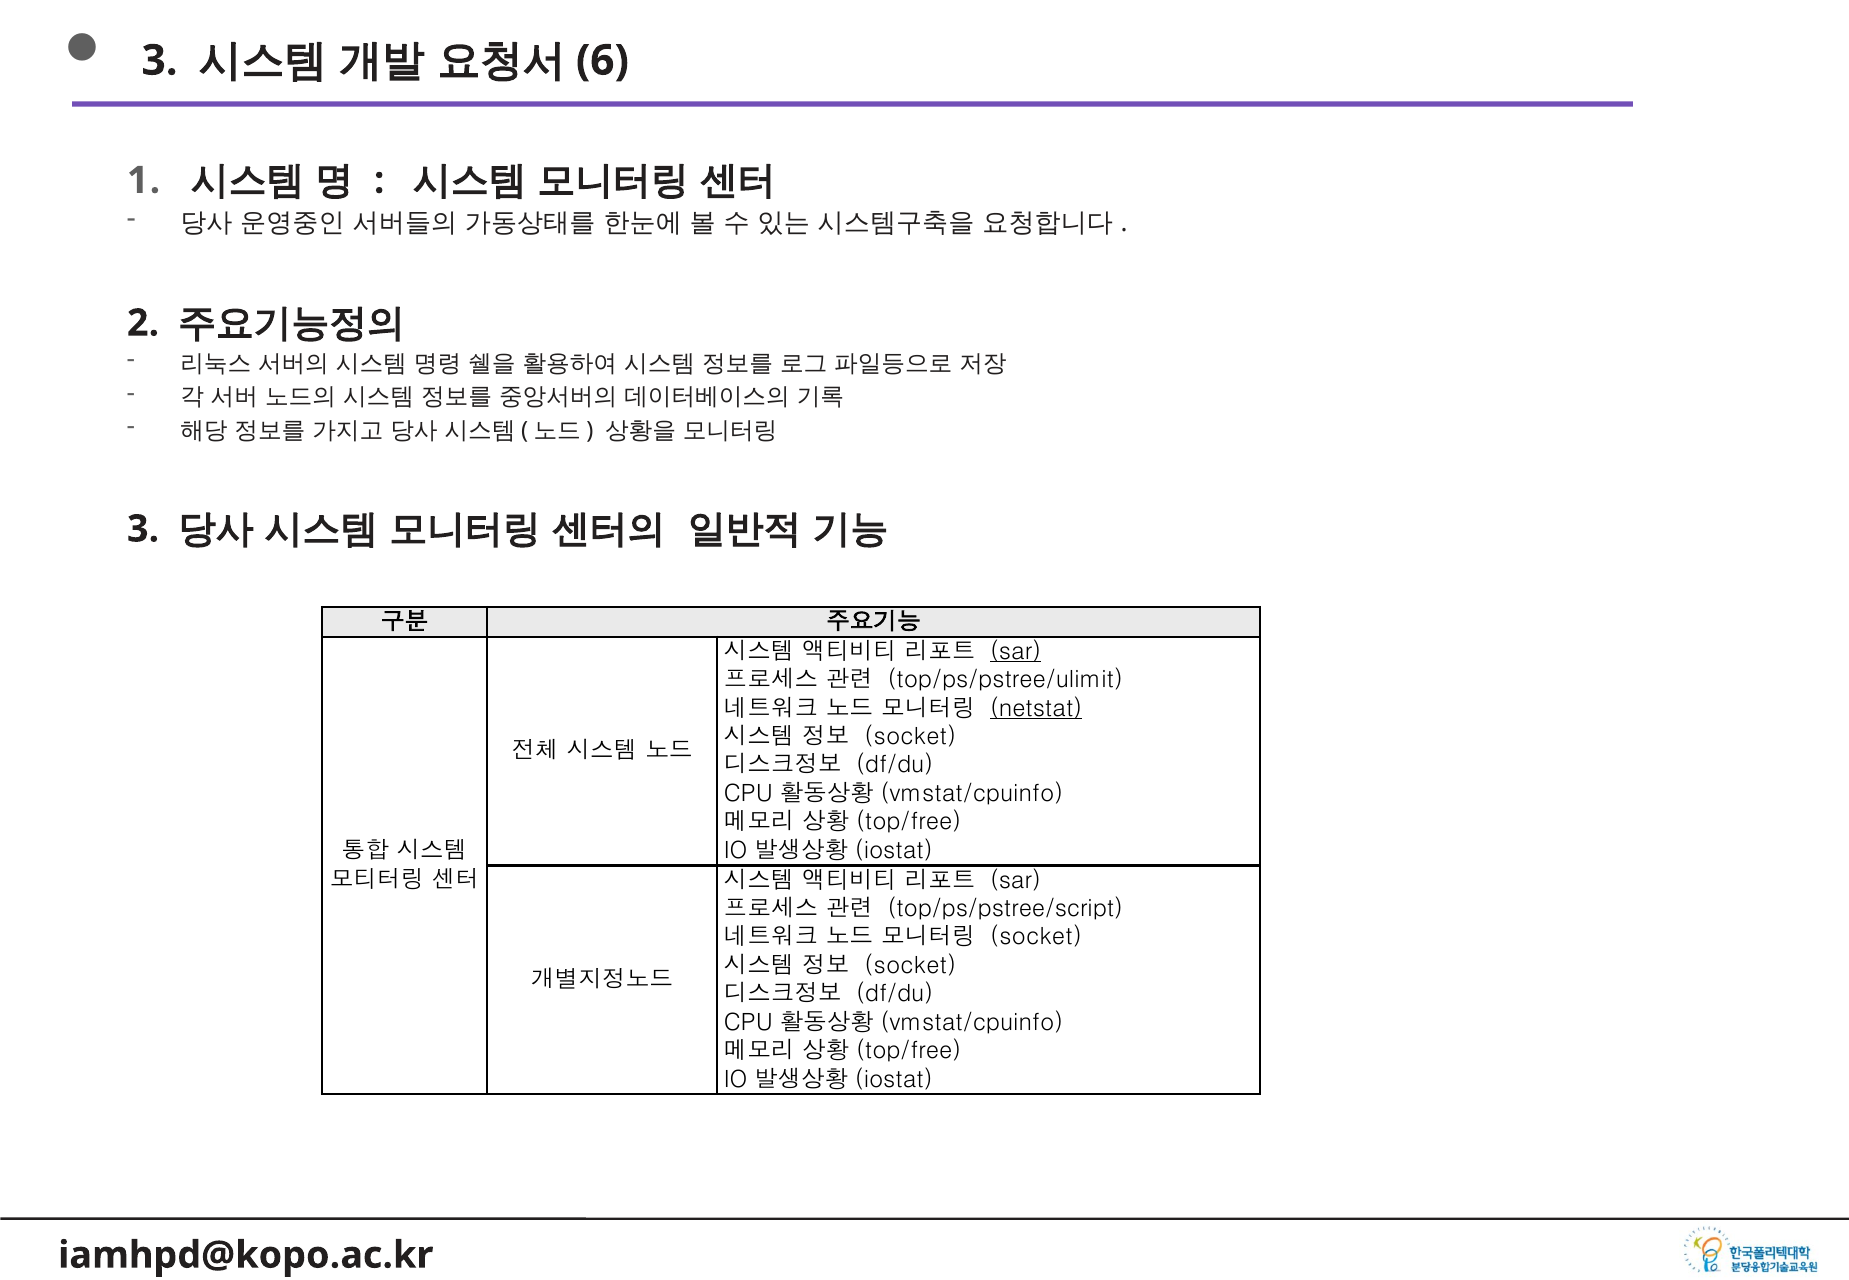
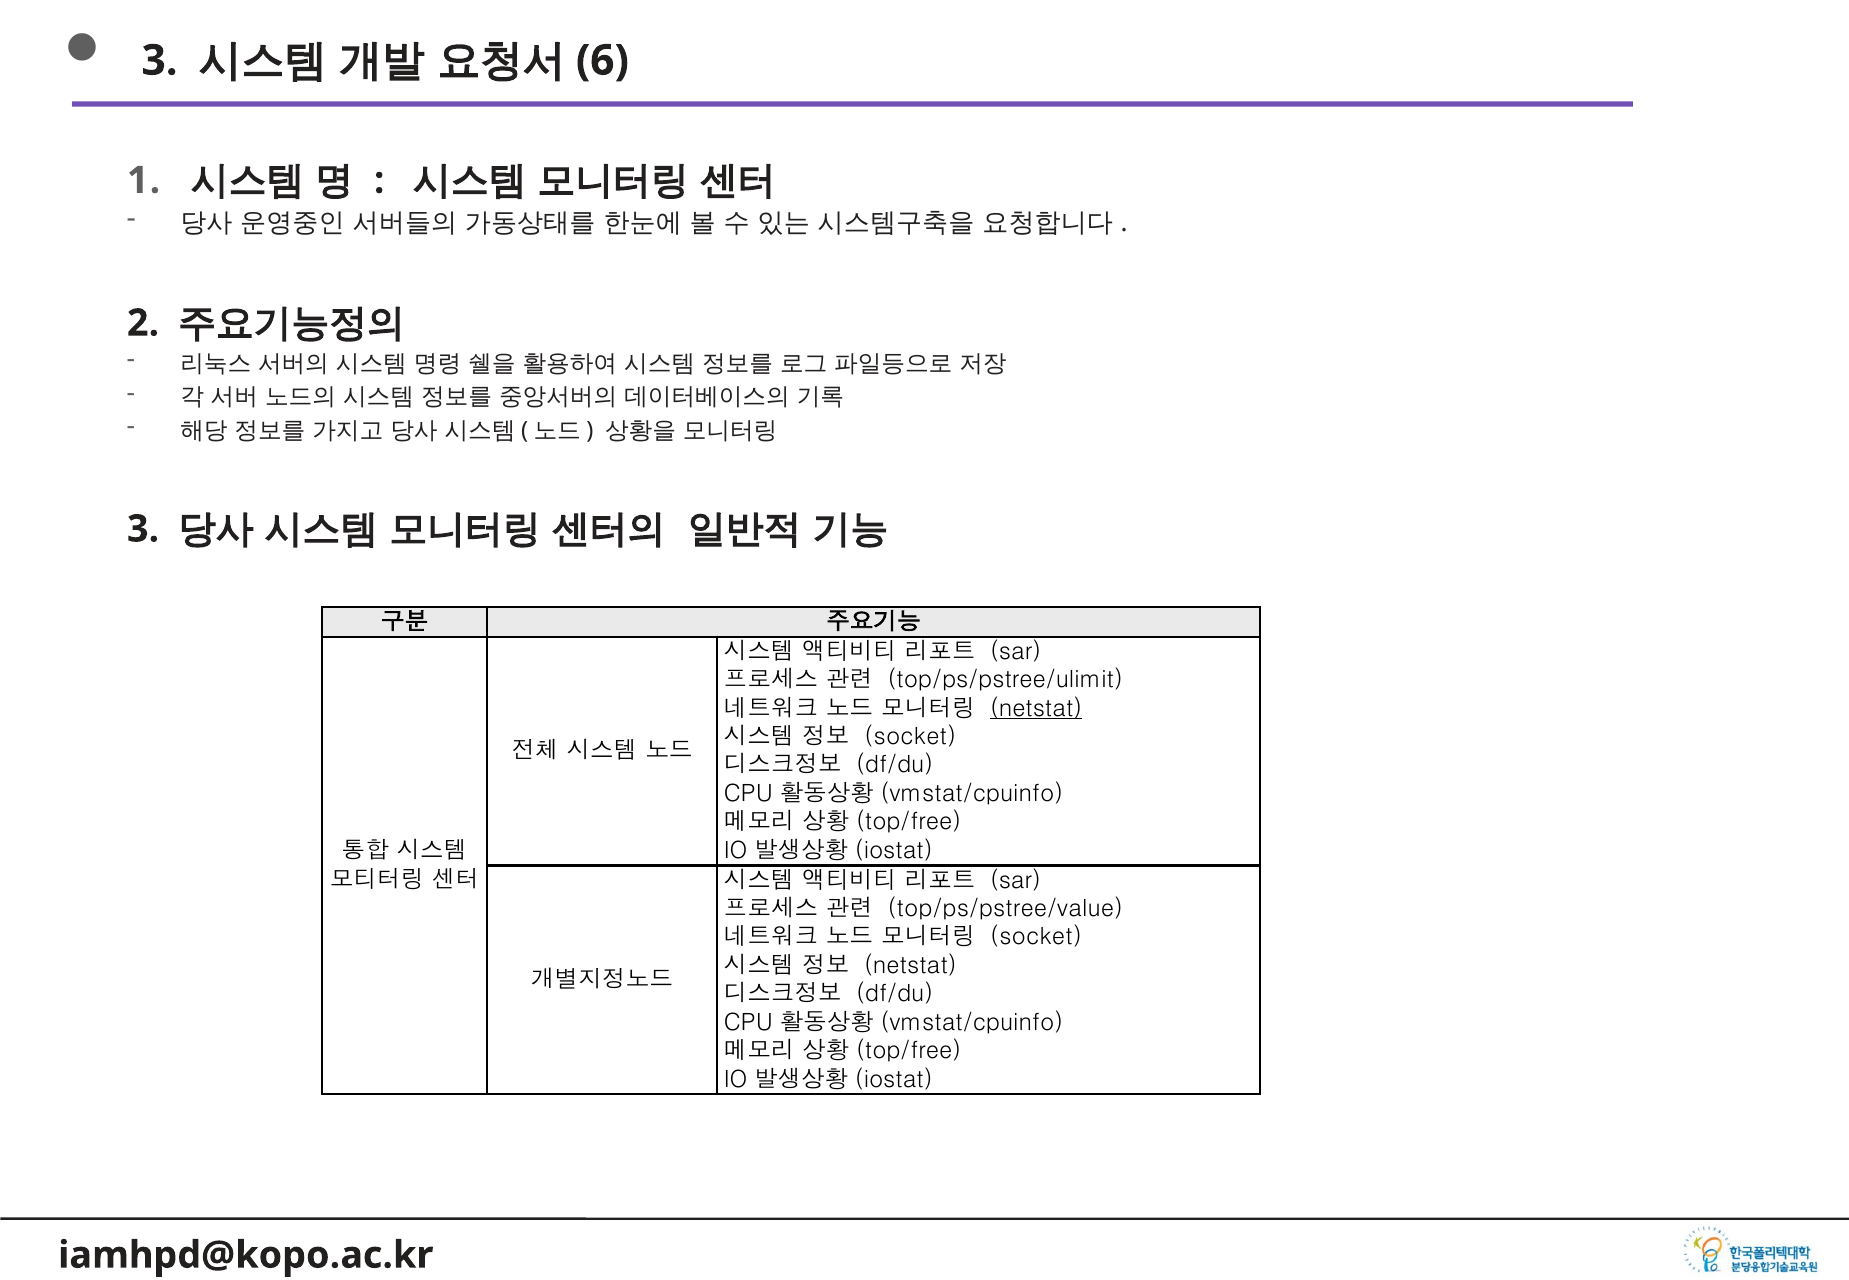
sar at (1016, 651) underline: present -> none
top/ps/pstree/script: top/ps/pstree/script -> top/ps/pstree/value
socket at (910, 966): socket -> netstat
